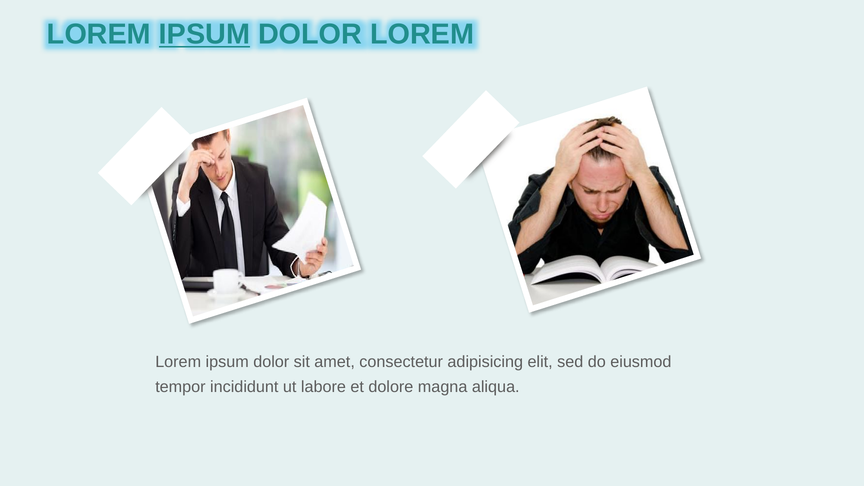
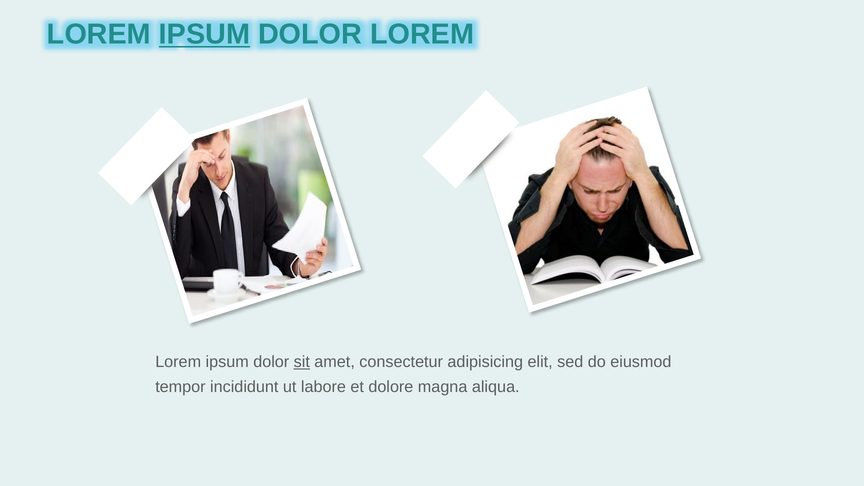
sit underline: none -> present
